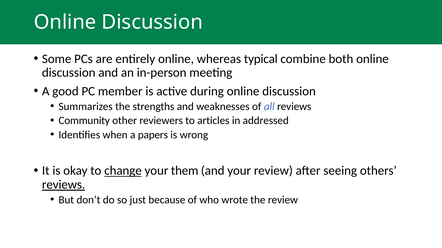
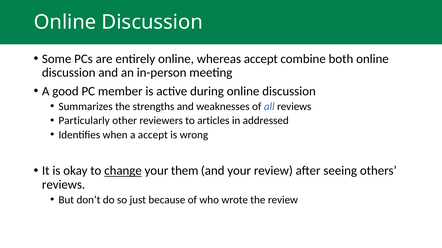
whereas typical: typical -> accept
Community: Community -> Particularly
a papers: papers -> accept
reviews at (64, 185) underline: present -> none
